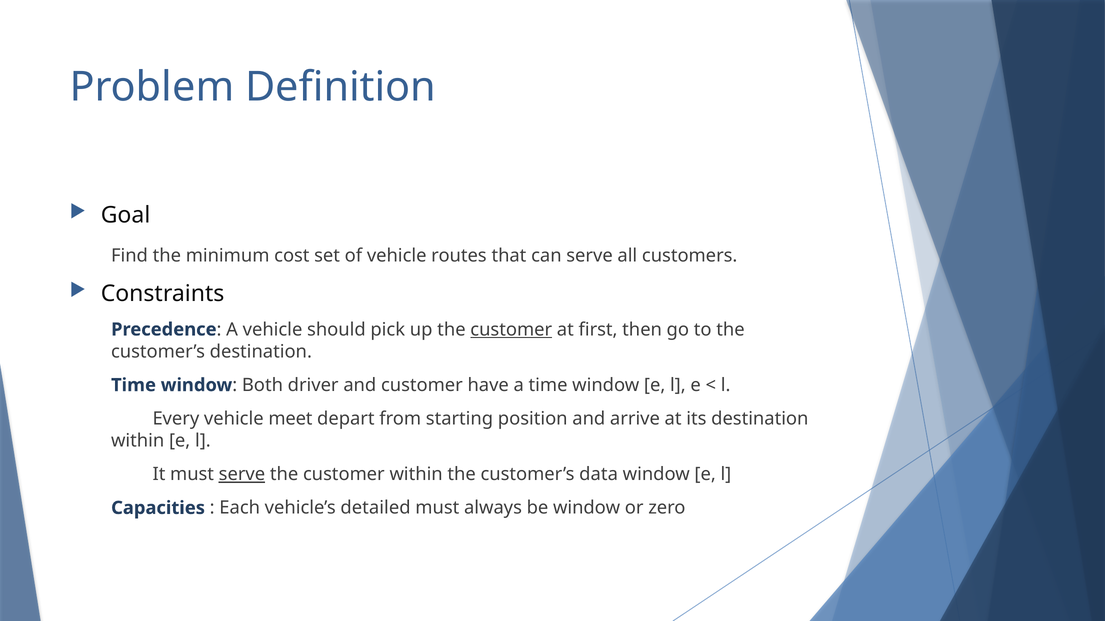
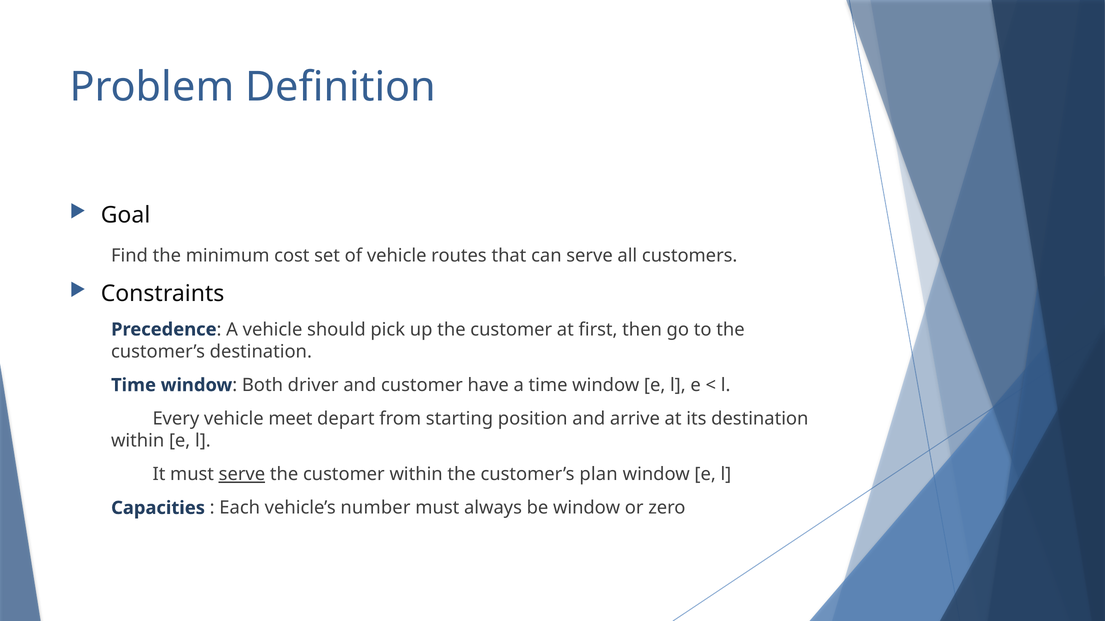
customer at (511, 330) underline: present -> none
data: data -> plan
detailed: detailed -> number
